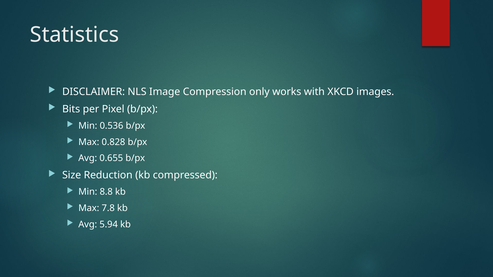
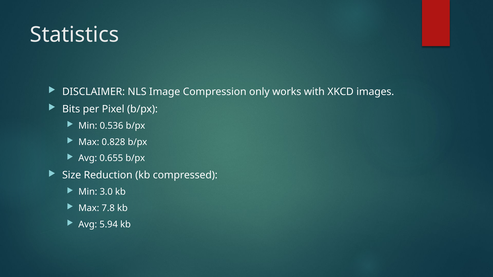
8.8: 8.8 -> 3.0
